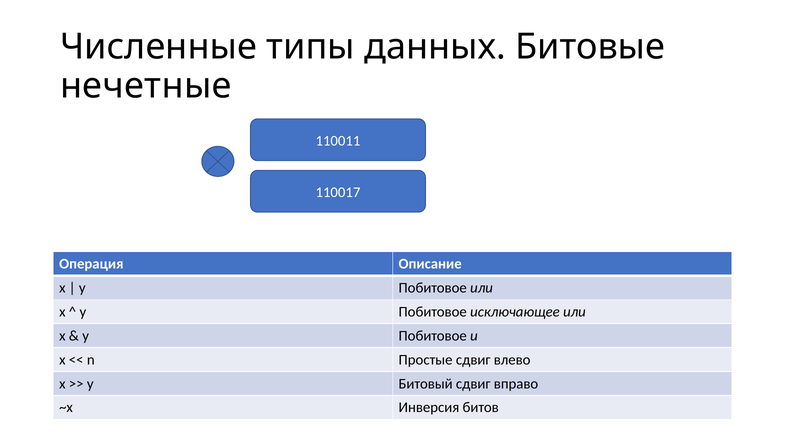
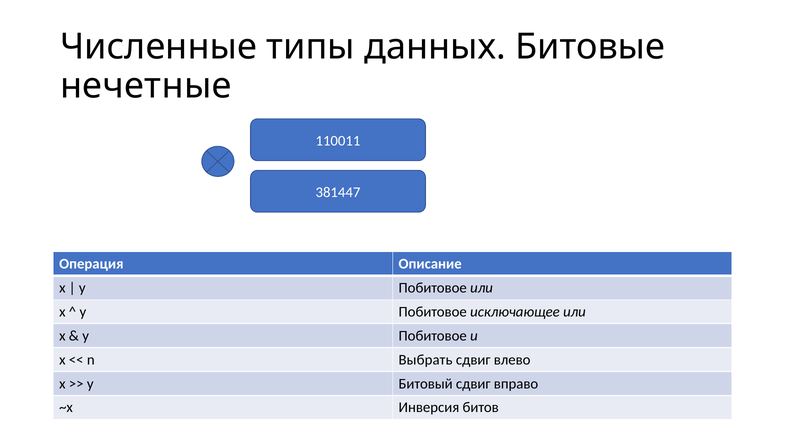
110017: 110017 -> 381447
Простые: Простые -> Выбрать
